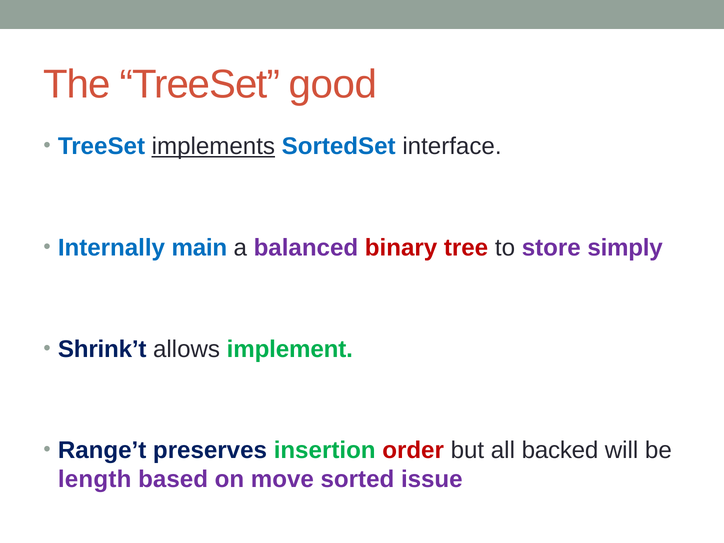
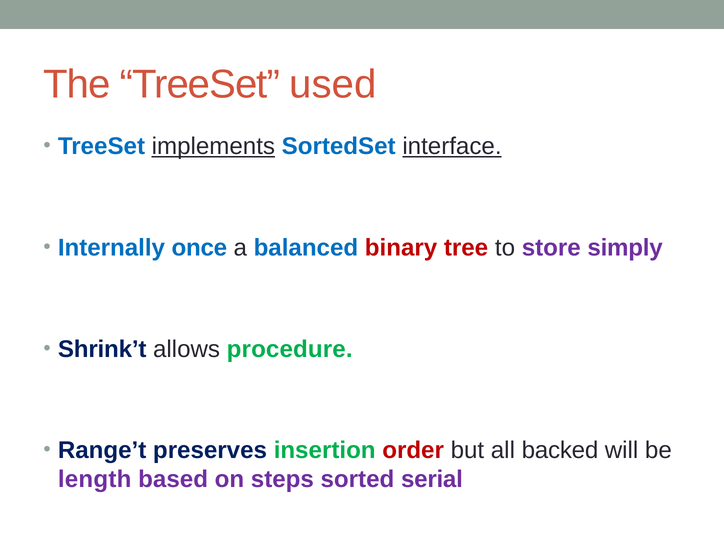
good: good -> used
interface underline: none -> present
main: main -> once
balanced colour: purple -> blue
implement: implement -> procedure
move: move -> steps
issue: issue -> serial
